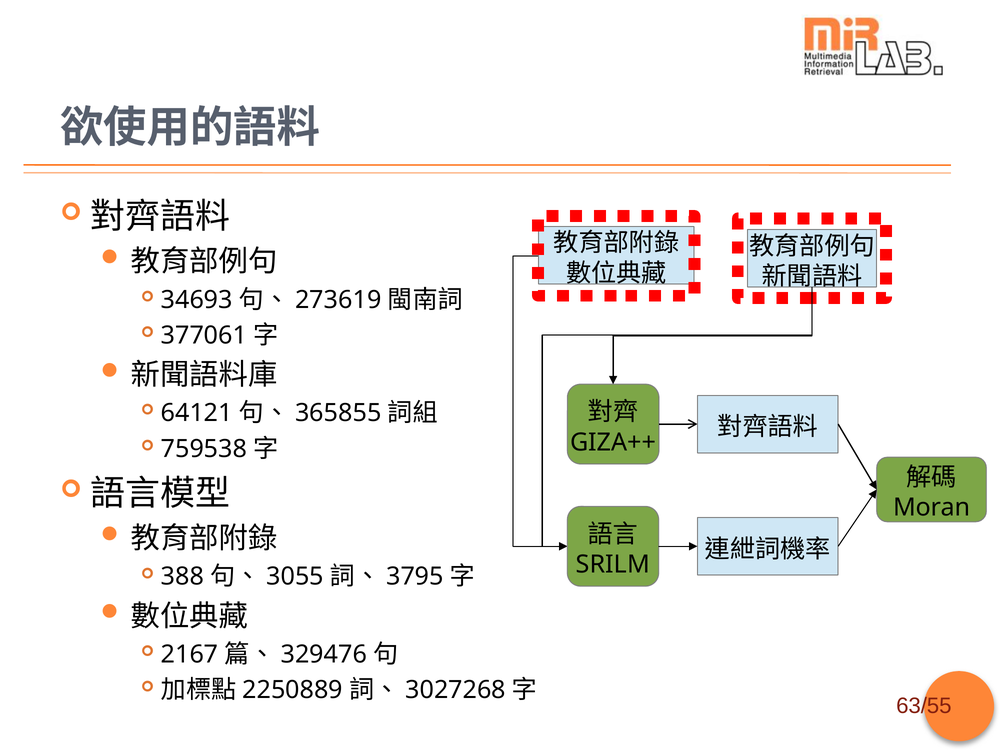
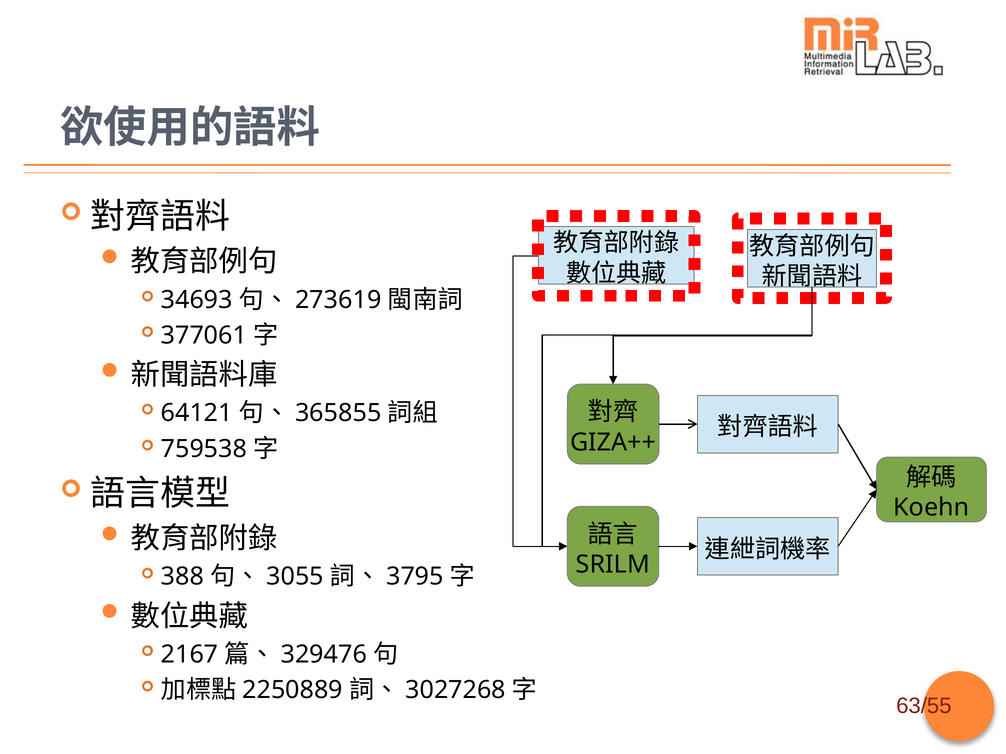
Moran: Moran -> Koehn
